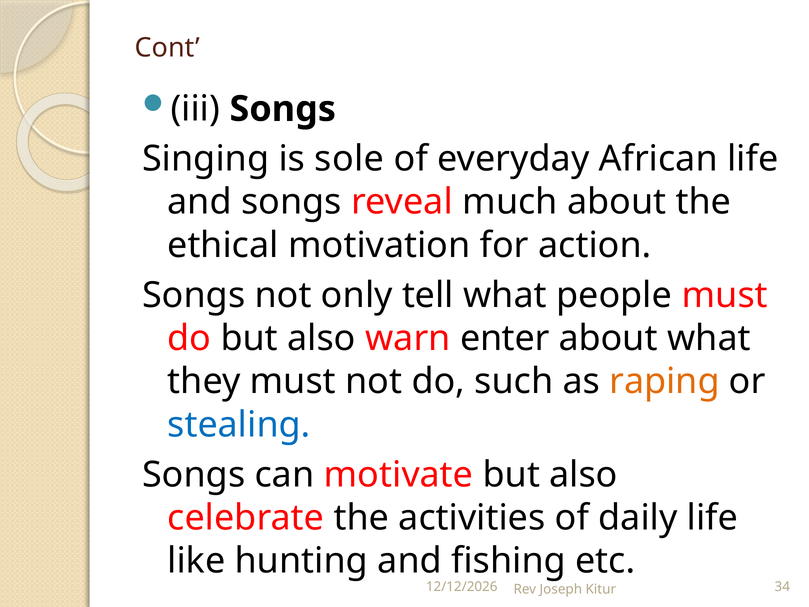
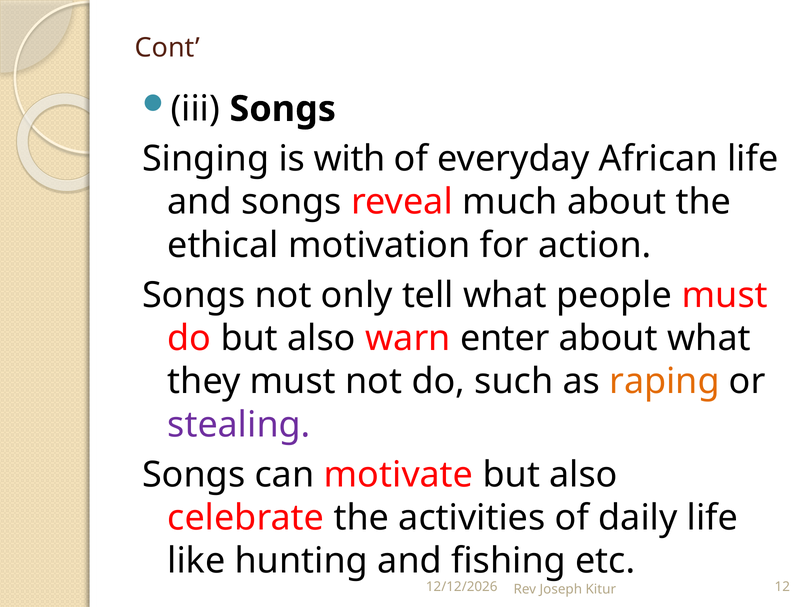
sole: sole -> with
stealing colour: blue -> purple
34: 34 -> 12
